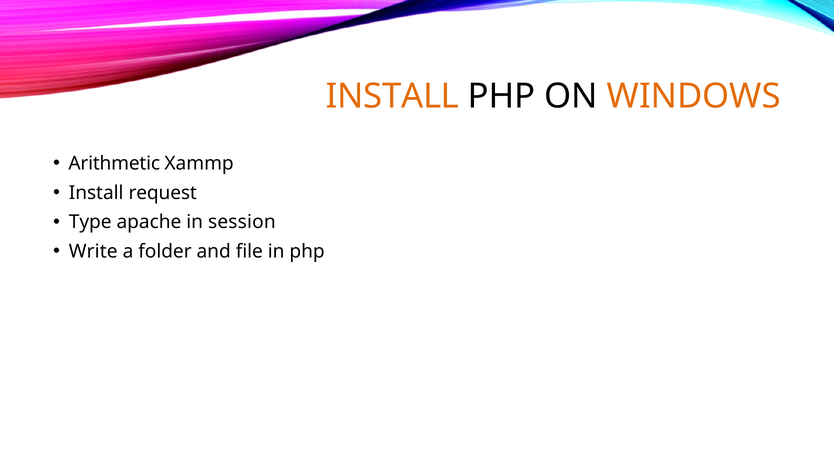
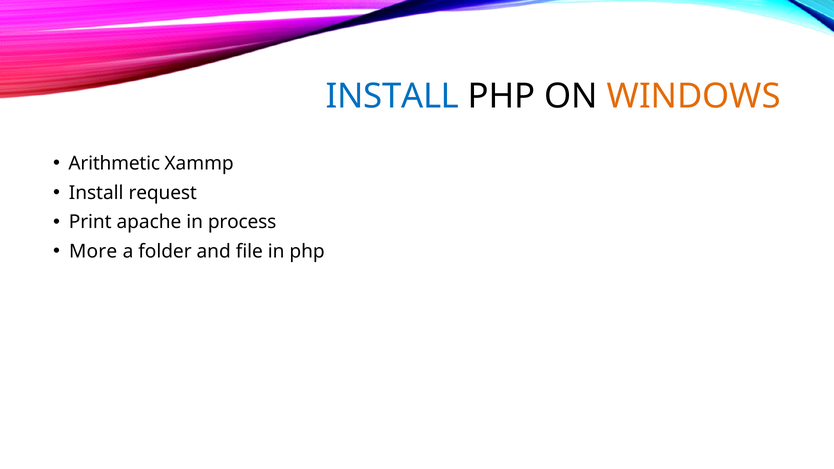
INSTALL at (393, 96) colour: orange -> blue
Type: Type -> Print
session: session -> process
Write: Write -> More
